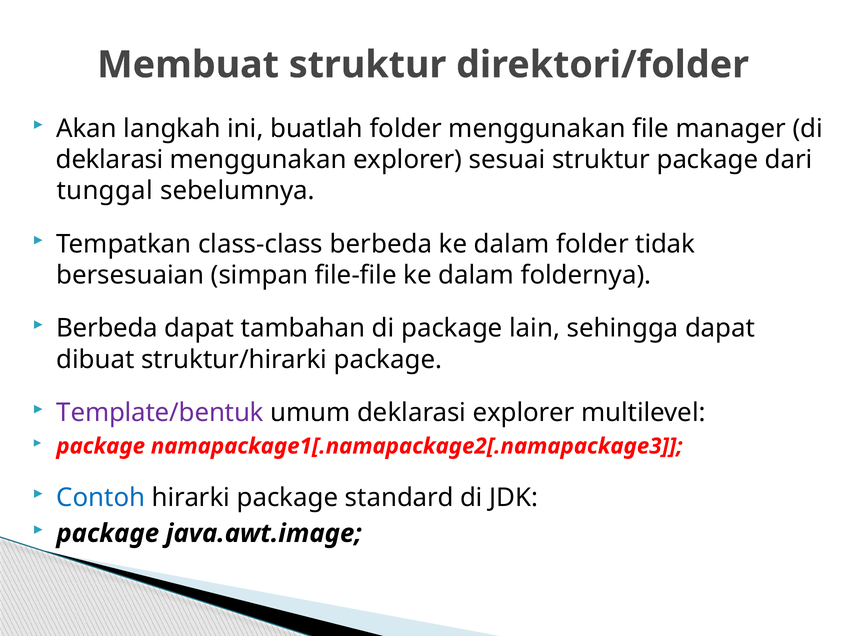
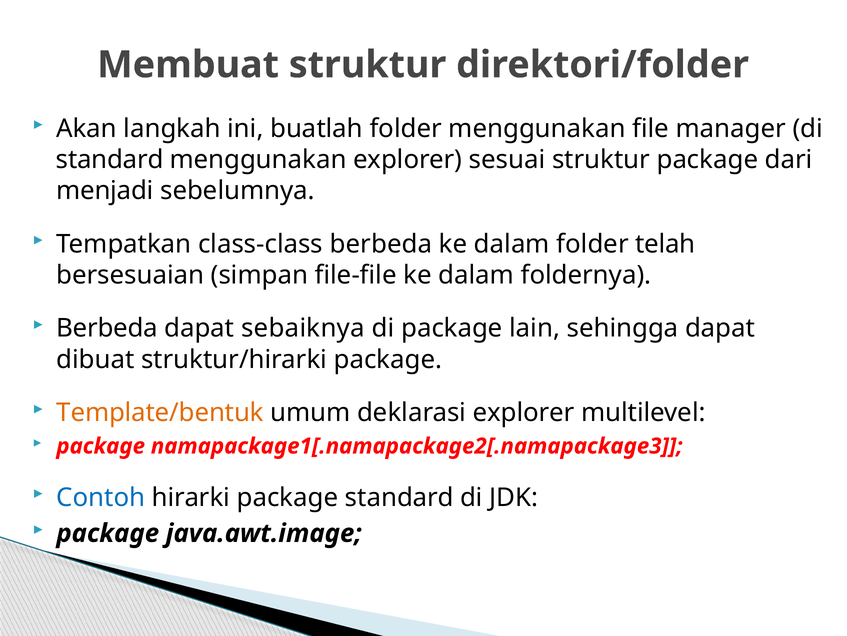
deklarasi at (110, 160): deklarasi -> standard
tunggal: tunggal -> menjadi
tidak: tidak -> telah
tambahan: tambahan -> sebaiknya
Template/bentuk colour: purple -> orange
